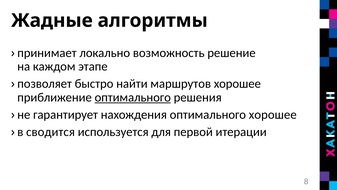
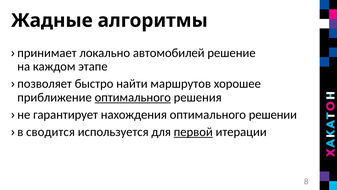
возможность: возможность -> автомобилей
оптимального хорошее: хорошее -> решении
первой underline: none -> present
